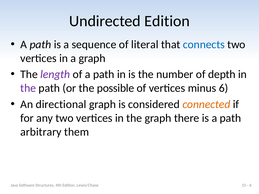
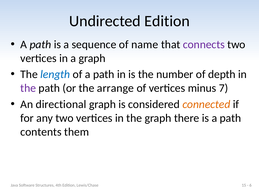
literal: literal -> name
connects colour: blue -> purple
length colour: purple -> blue
possible: possible -> arrange
minus 6: 6 -> 7
arbitrary: arbitrary -> contents
